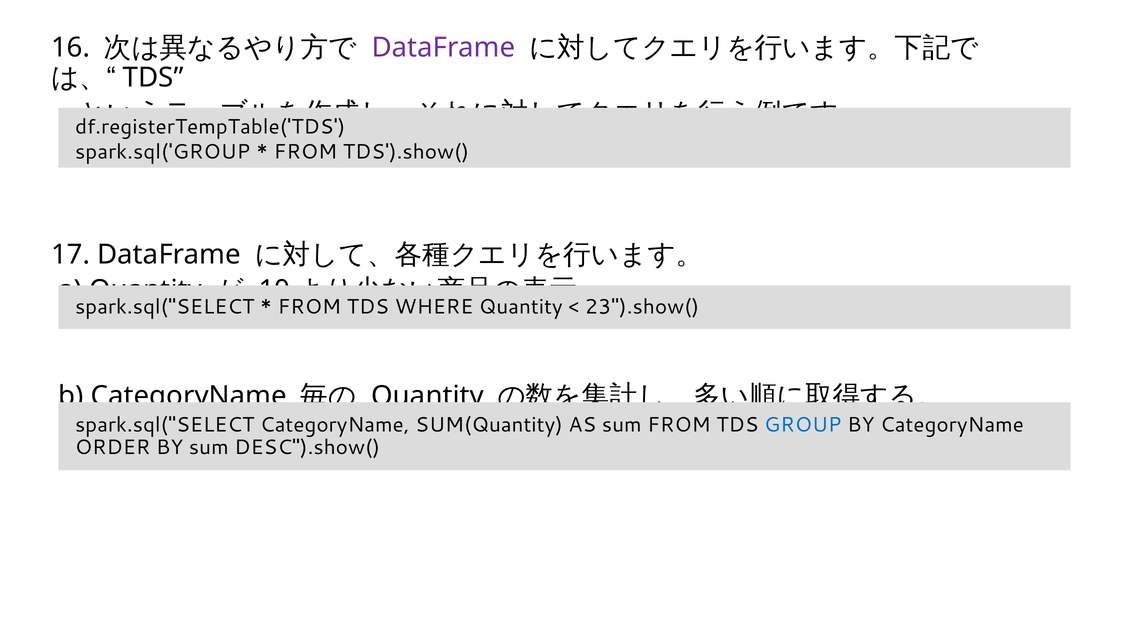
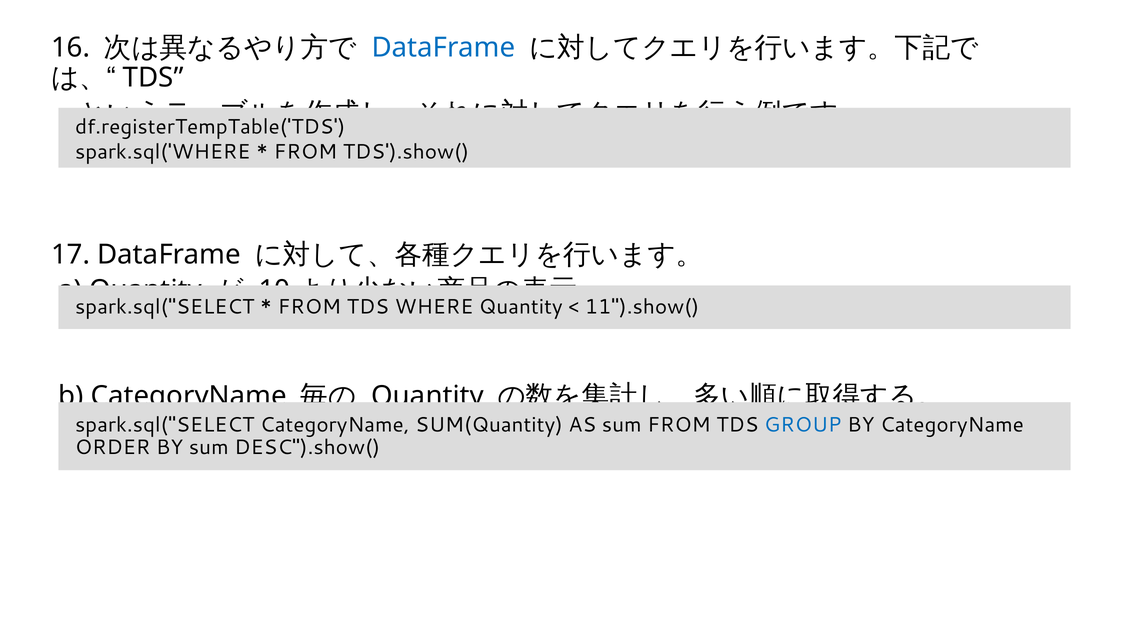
DataFrame at (444, 48) colour: purple -> blue
spark.sql('GROUP: spark.sql('GROUP -> spark.sql('WHERE
23").show(: 23").show( -> 11").show(
